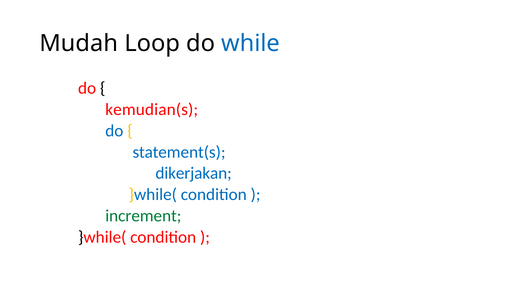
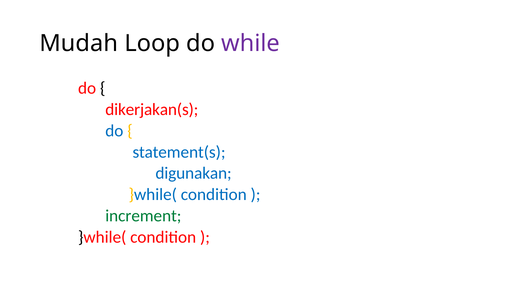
while colour: blue -> purple
kemudian(s: kemudian(s -> dikerjakan(s
dikerjakan: dikerjakan -> digunakan
